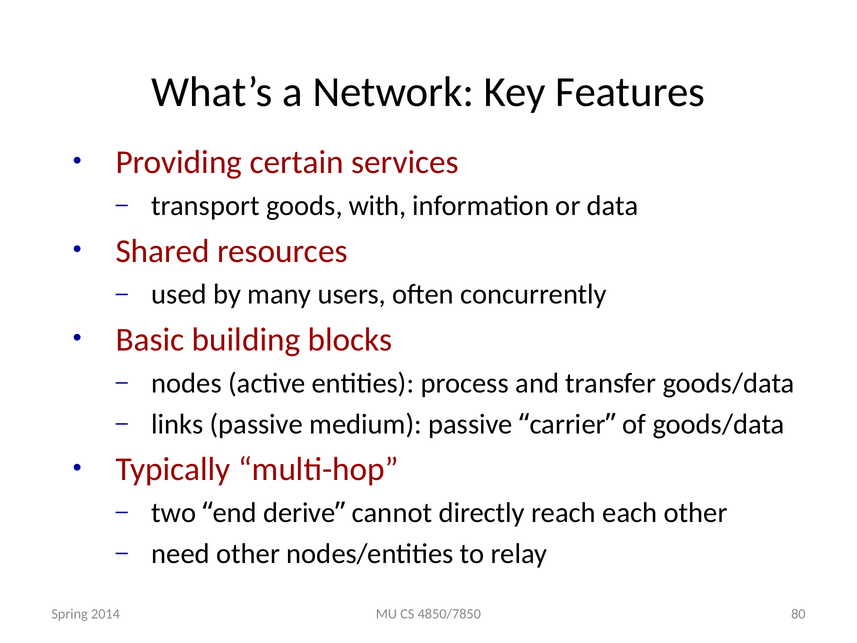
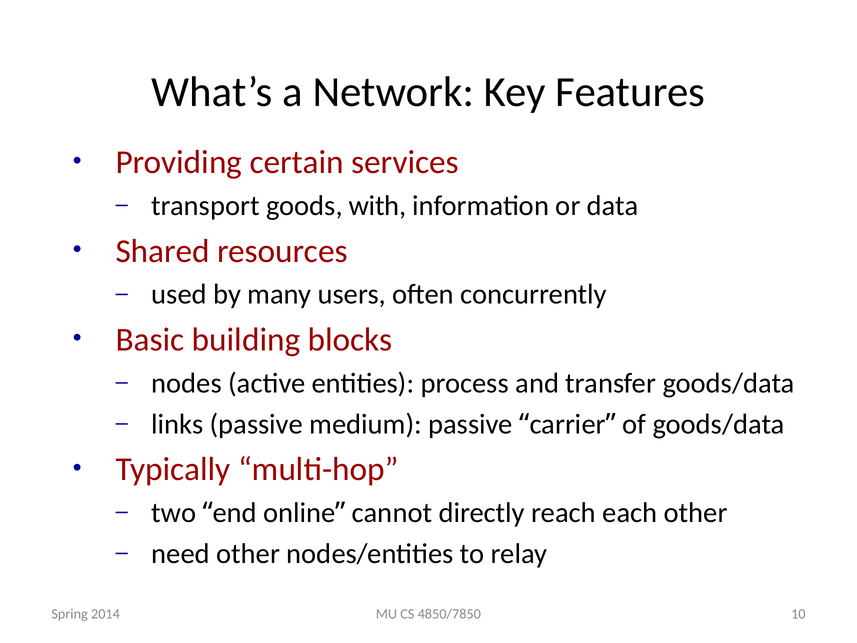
derive: derive -> online
80: 80 -> 10
